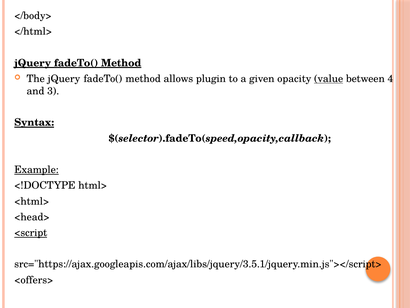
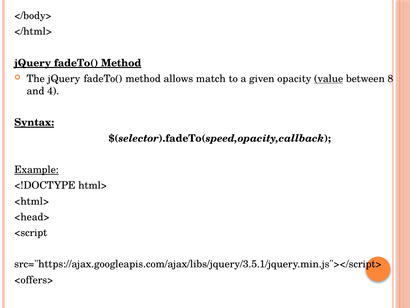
plugin: plugin -> match
4: 4 -> 8
3: 3 -> 4
<script underline: present -> none
